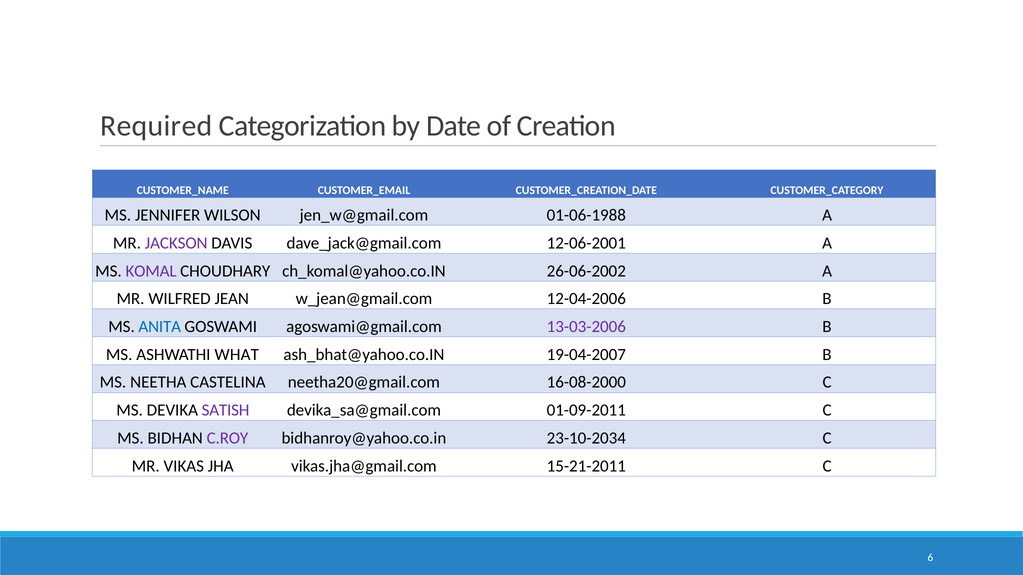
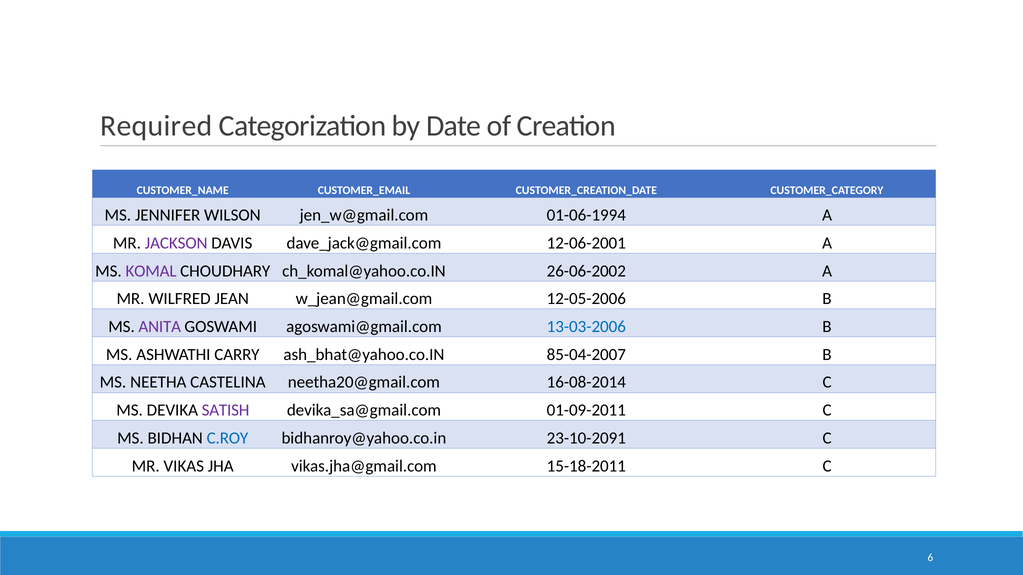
01-06-1988: 01-06-1988 -> 01-06-1994
12-04-2006: 12-04-2006 -> 12-05-2006
ANITA colour: blue -> purple
13-03-2006 colour: purple -> blue
WHAT: WHAT -> CARRY
19-04-2007: 19-04-2007 -> 85-04-2007
16-08-2000: 16-08-2000 -> 16-08-2014
C.ROY colour: purple -> blue
23-10-2034: 23-10-2034 -> 23-10-2091
15-21-2011: 15-21-2011 -> 15-18-2011
